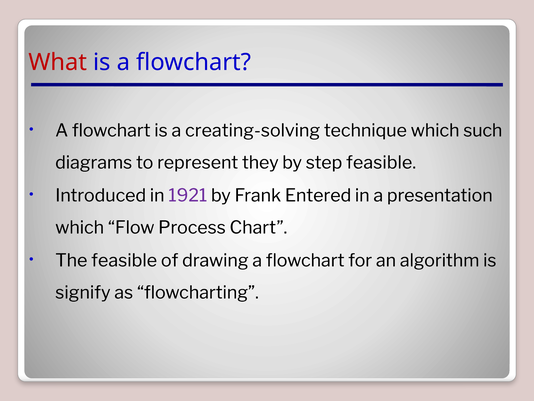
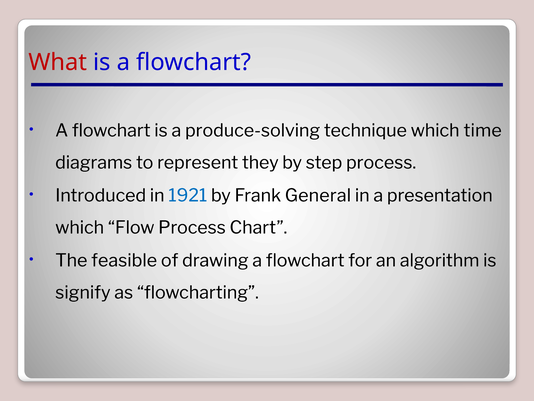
creating-solving: creating-solving -> produce-solving
such: such -> time
step feasible: feasible -> process
1921 colour: purple -> blue
Entered: Entered -> General
